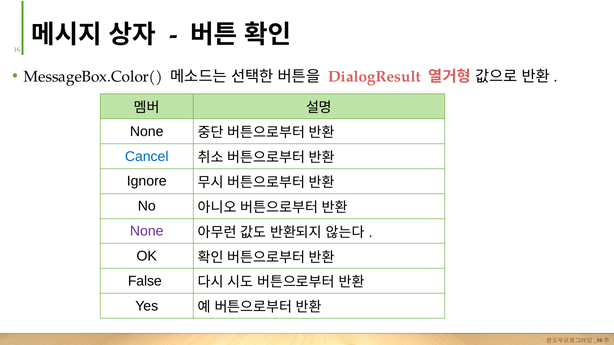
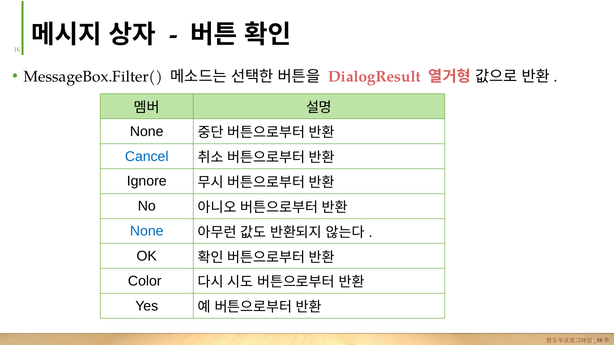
MessageBox.Color(: MessageBox.Color( -> MessageBox.Filter(
None at (147, 231) colour: purple -> blue
False: False -> Color
